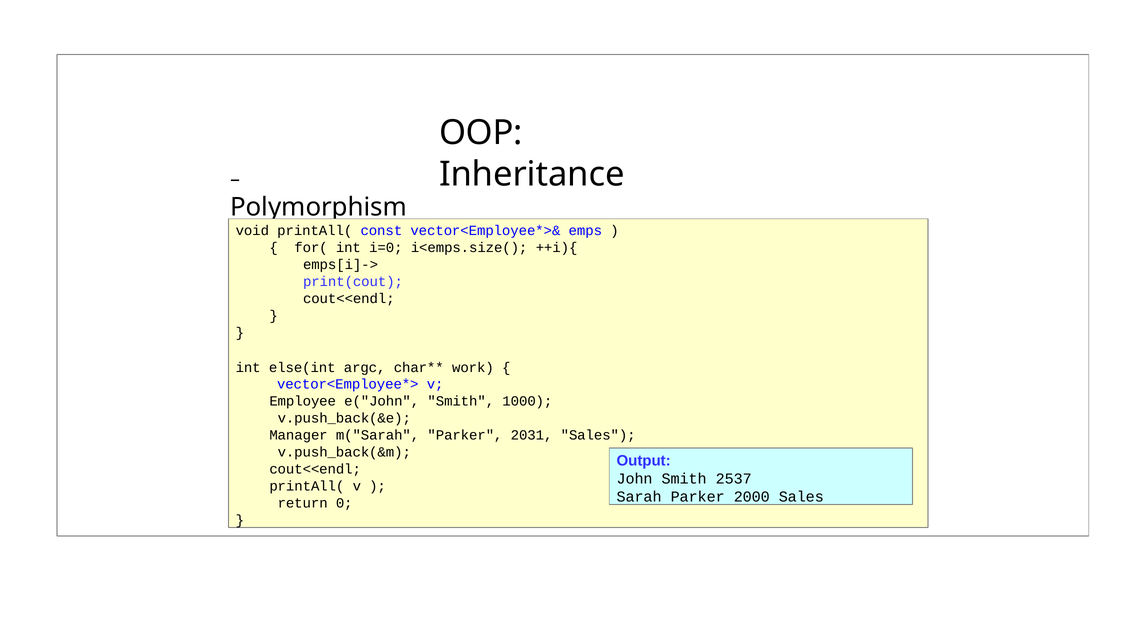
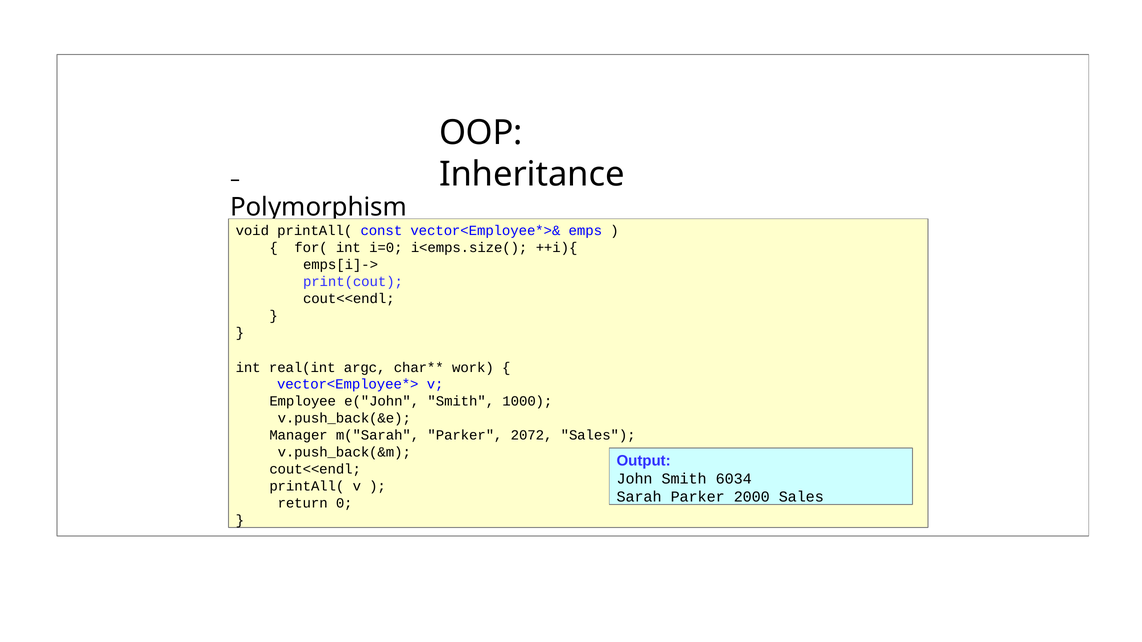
else(int: else(int -> real(int
2031: 2031 -> 2072
2537: 2537 -> 6034
